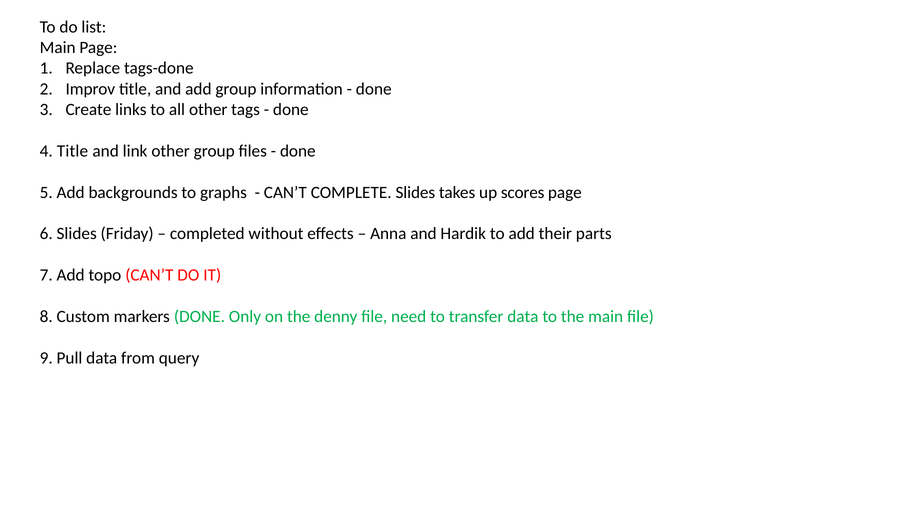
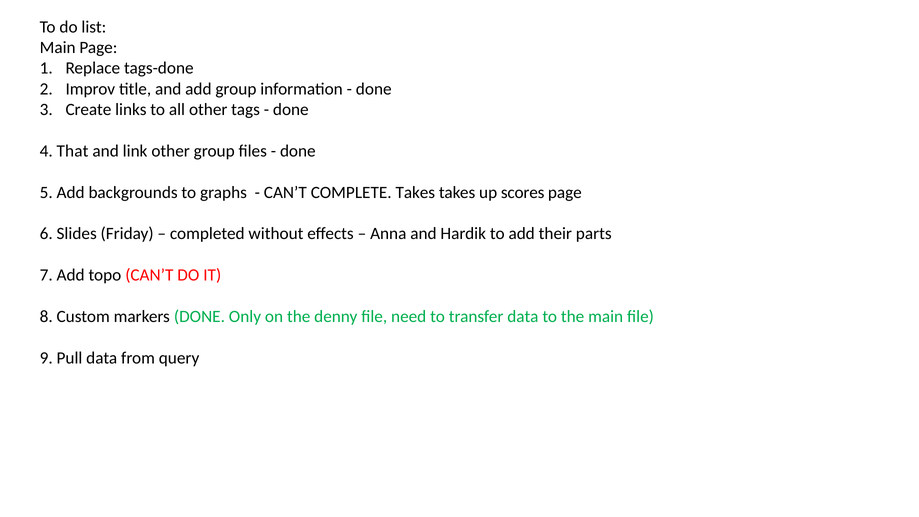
4 Title: Title -> That
COMPLETE Slides: Slides -> Takes
